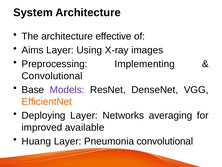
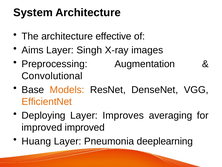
Using: Using -> Singh
Implementing: Implementing -> Augmentation
Models colour: purple -> orange
Networks: Networks -> Improves
improved available: available -> improved
Pneumonia convolutional: convolutional -> deeplearning
